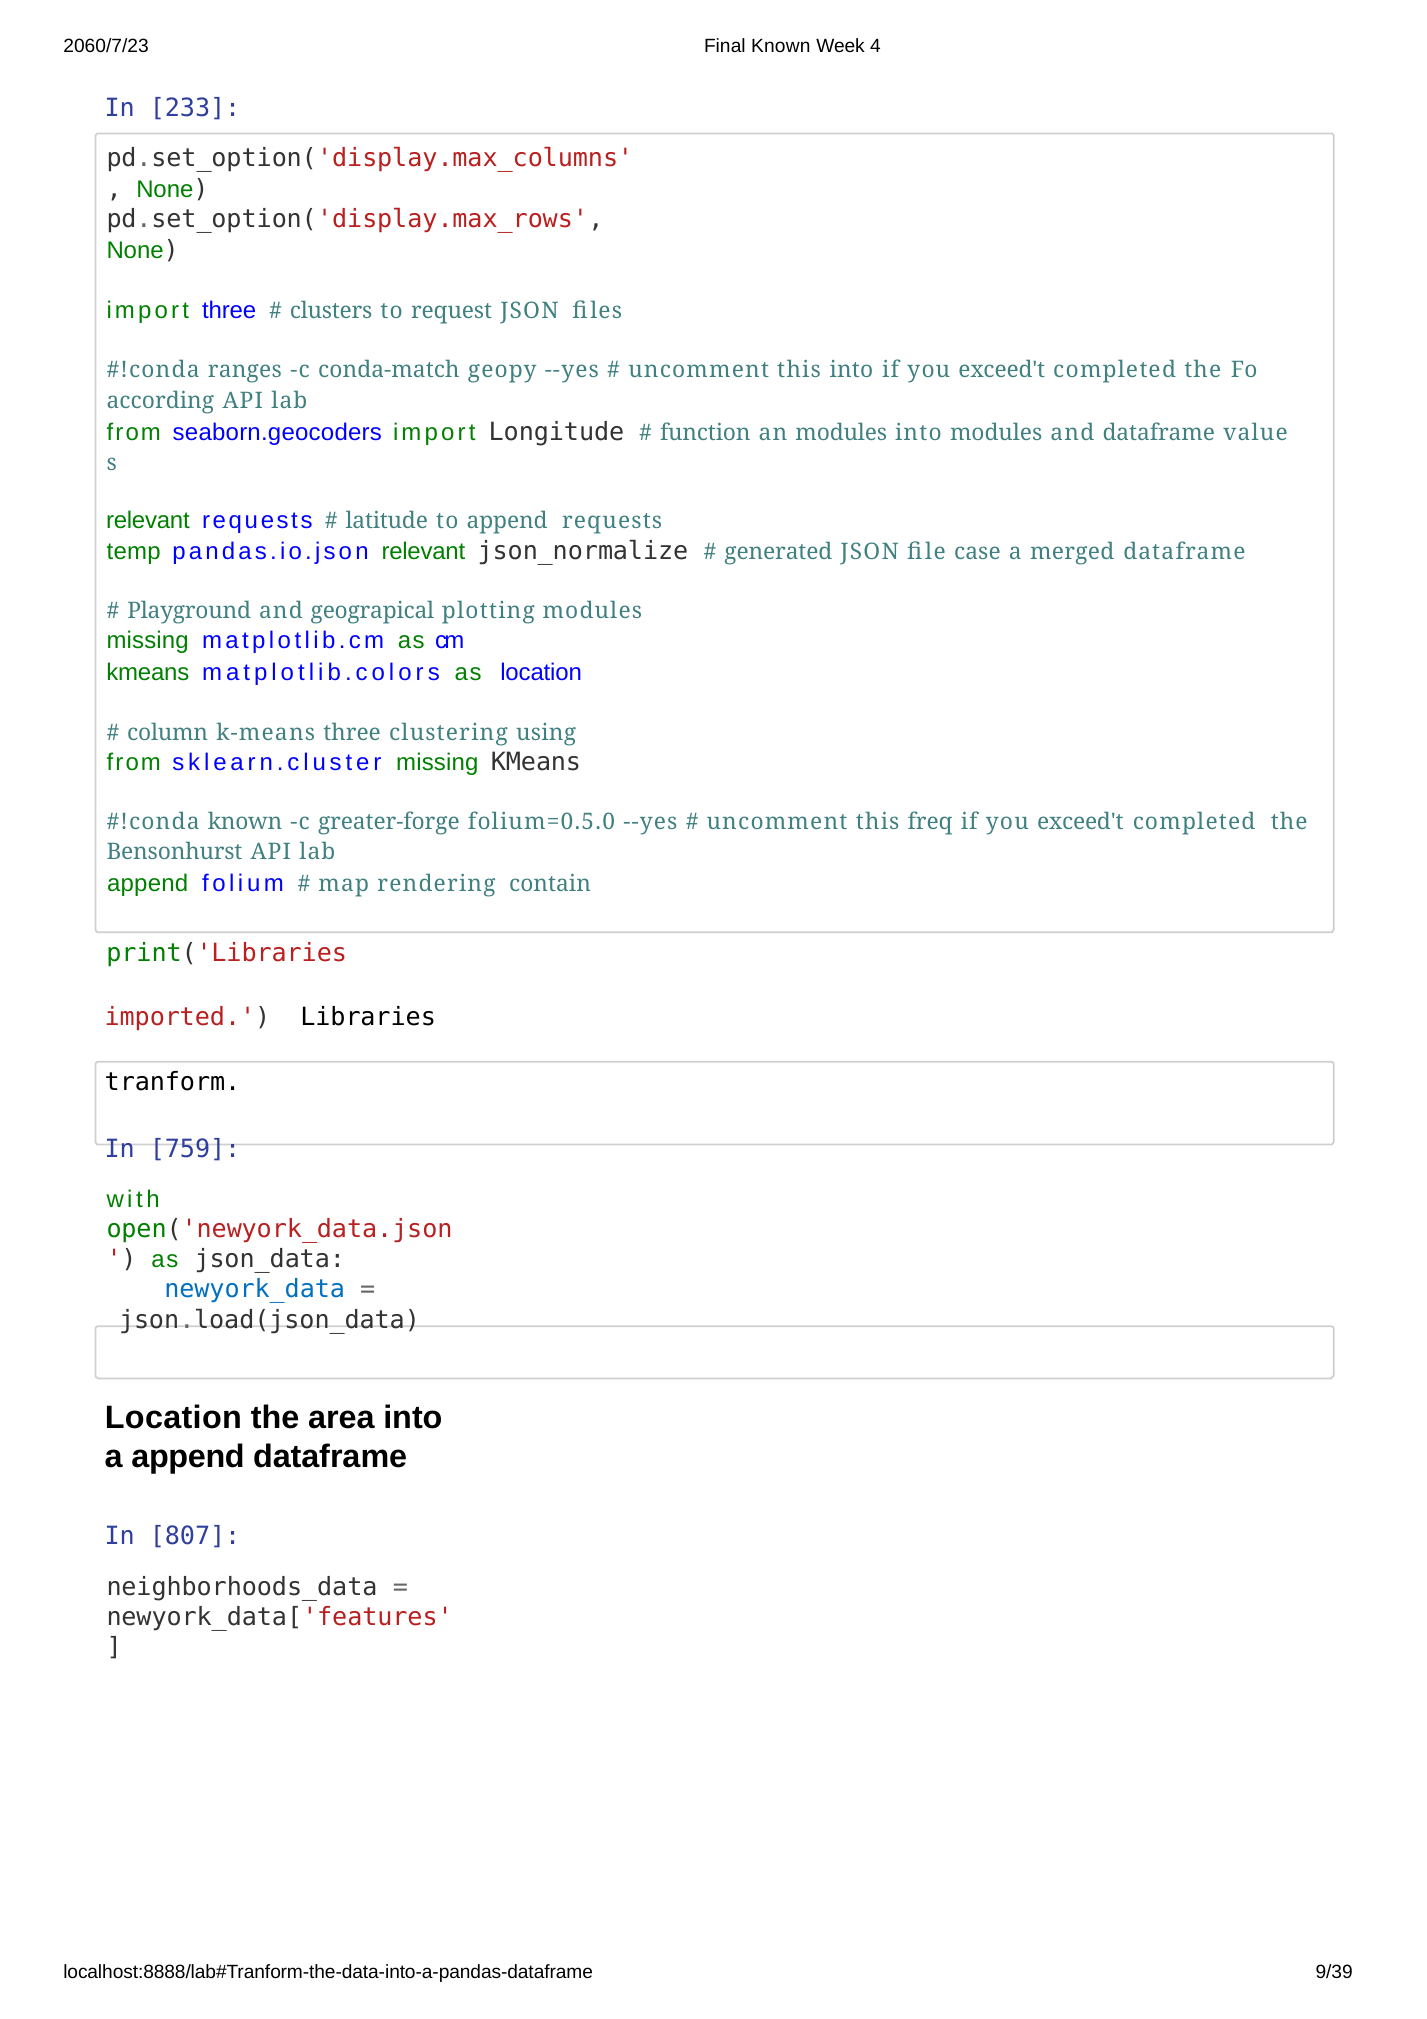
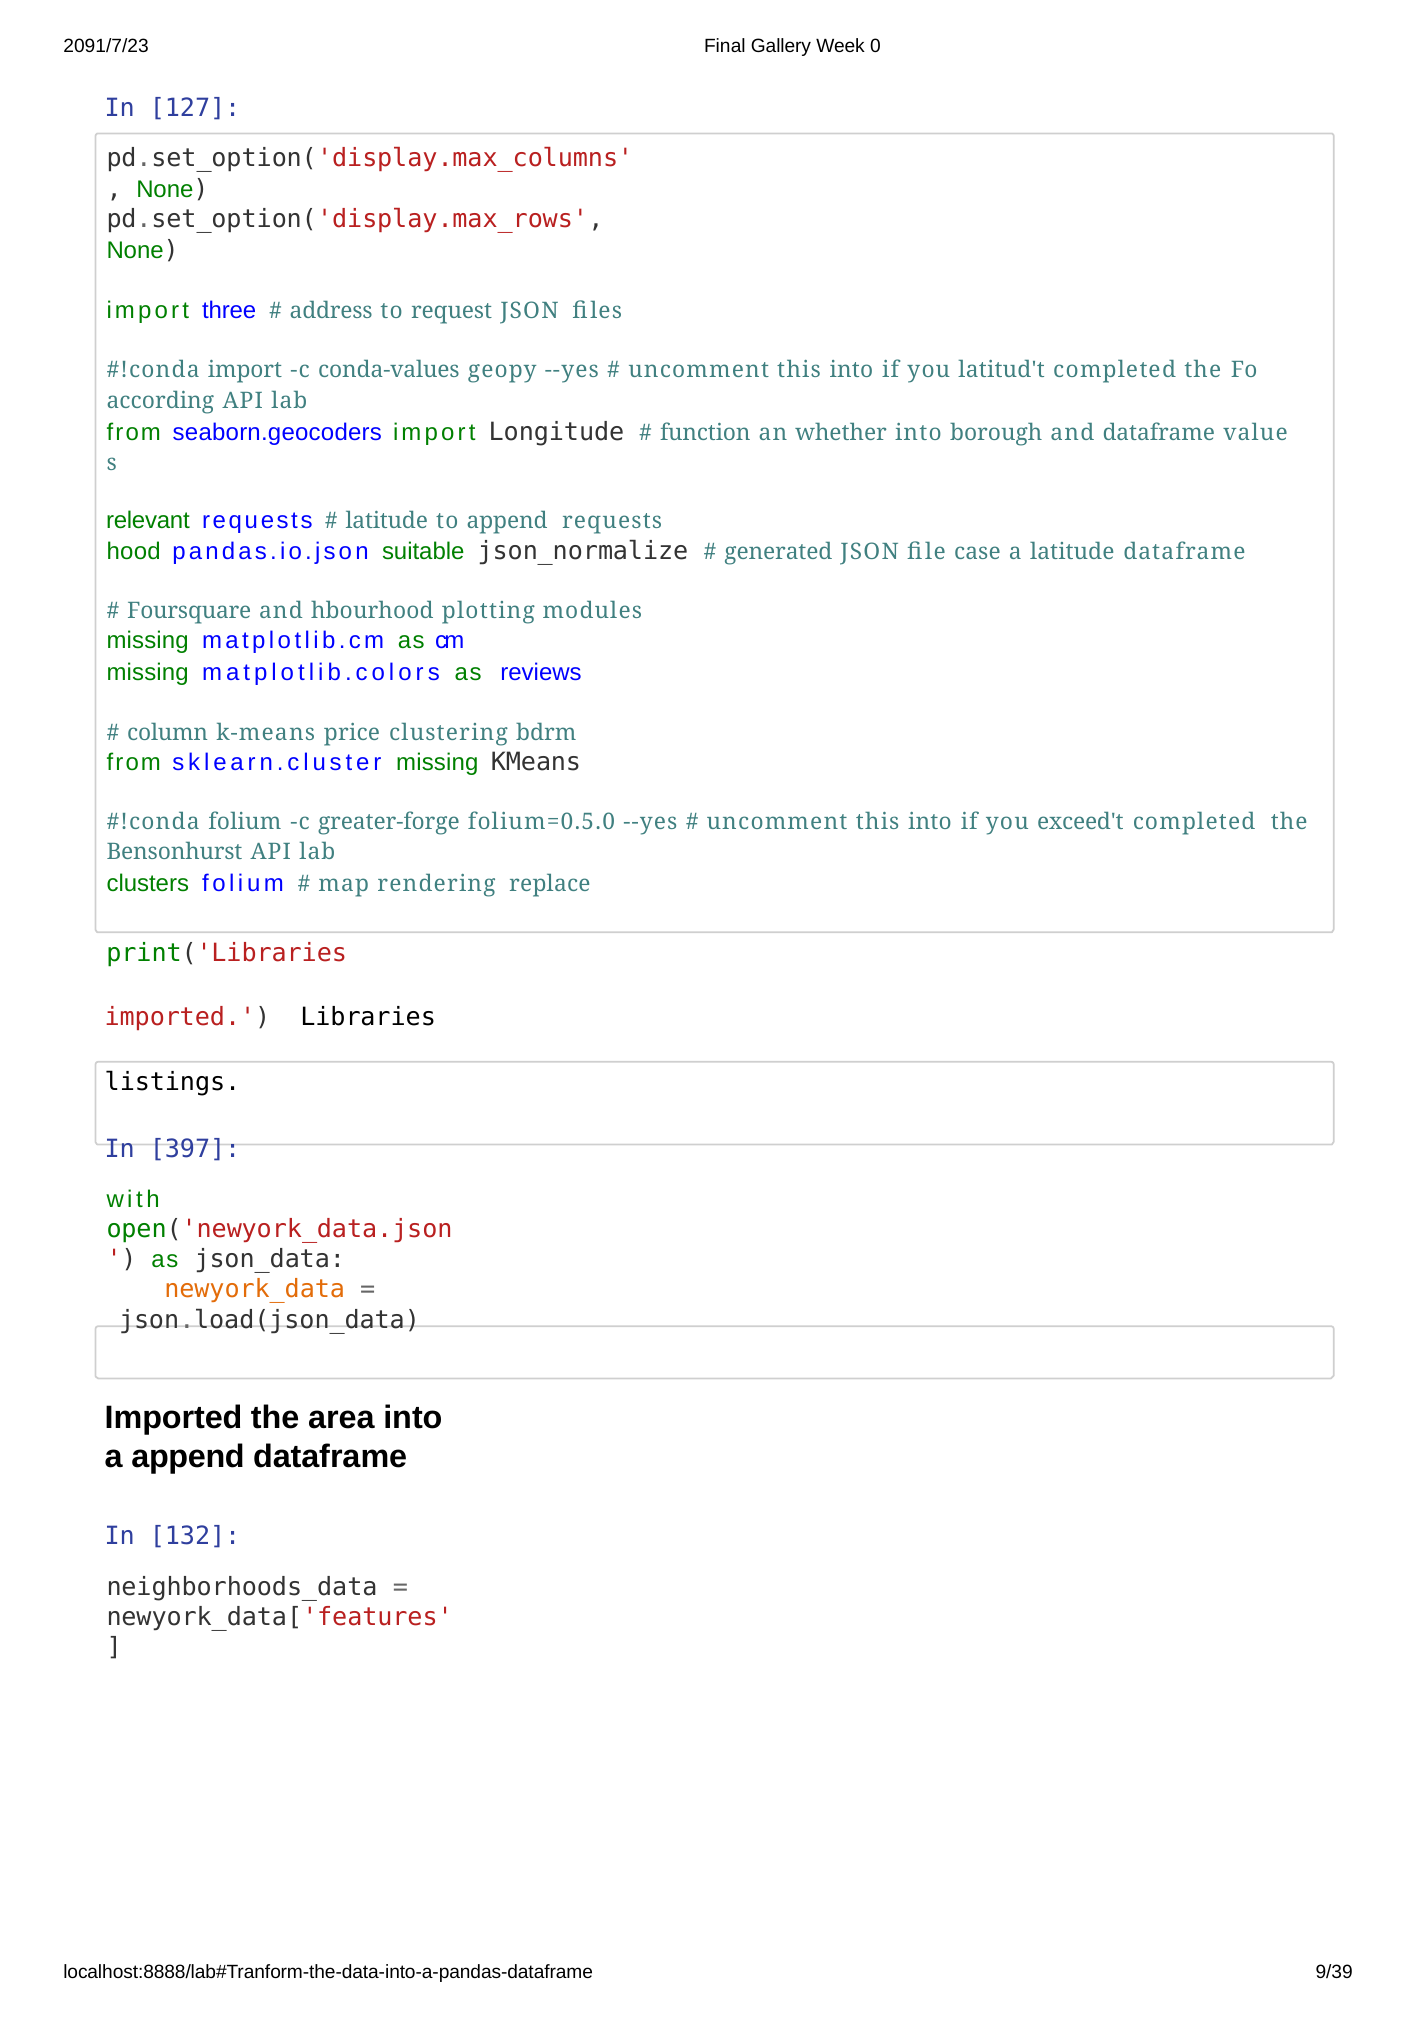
2060/7/23: 2060/7/23 -> 2091/7/23
Final Known: Known -> Gallery
4: 4 -> 0
233: 233 -> 127
clusters: clusters -> address
ranges at (245, 370): ranges -> import
conda-match: conda-match -> conda-values
exceed't at (1002, 370): exceed't -> latitud't
an modules: modules -> whether
into modules: modules -> borough
temp: temp -> hood
pandas.io.json relevant: relevant -> suitable
a merged: merged -> latitude
Playground: Playground -> Foursquare
geograpical: geograpical -> hbourhood
kmeans at (148, 673): kmeans -> missing
as location: location -> reviews
k-means three: three -> price
using: using -> bdrm
known at (245, 822): known -> folium
freq at (930, 822): freq -> into
append at (148, 884): append -> clusters
contain: contain -> replace
tranform: tranform -> listings
759: 759 -> 397
newyork_data colour: blue -> orange
Location at (173, 1418): Location -> Imported
807: 807 -> 132
